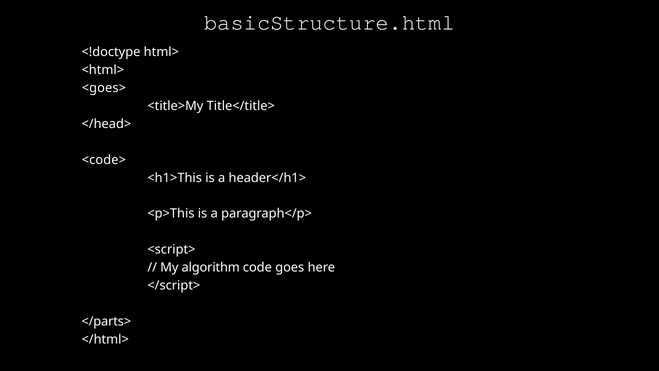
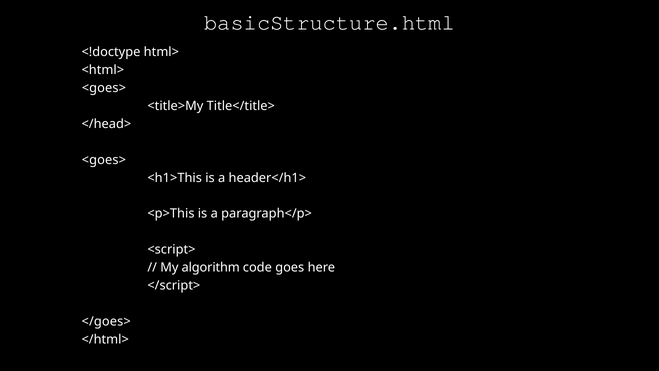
<code> at (104, 160): <code> -> <goes>
</parts>: </parts> -> </goes>
